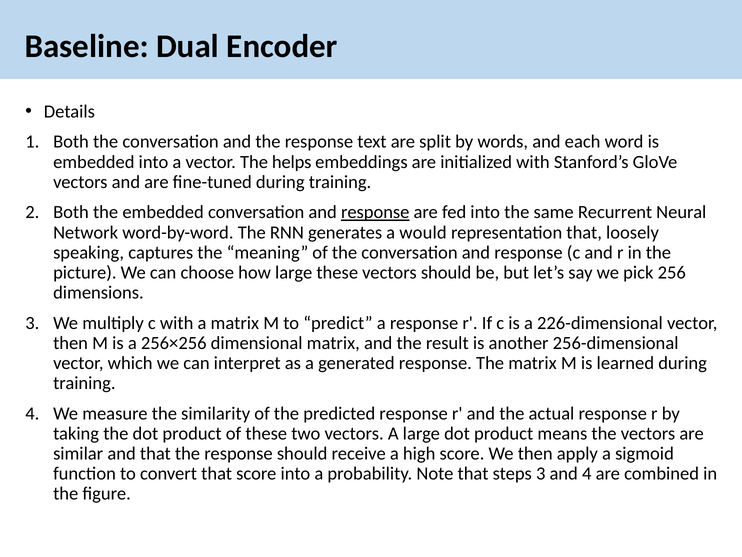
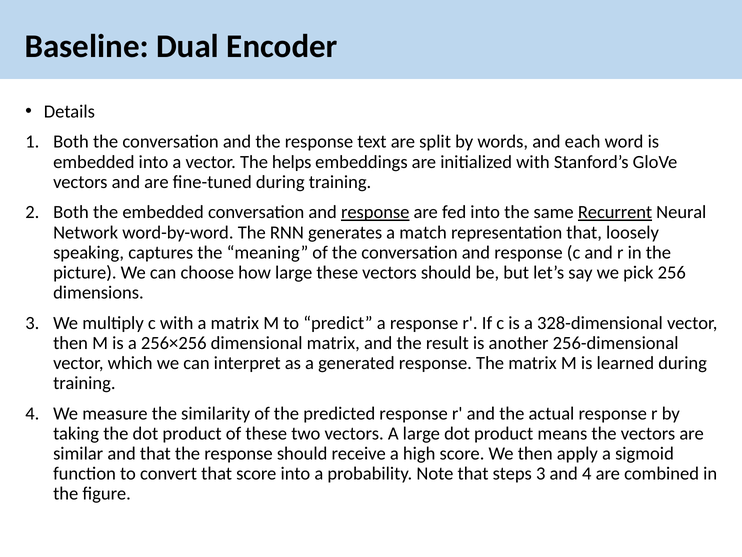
Recurrent underline: none -> present
would: would -> match
226-dimensional: 226-dimensional -> 328-dimensional
